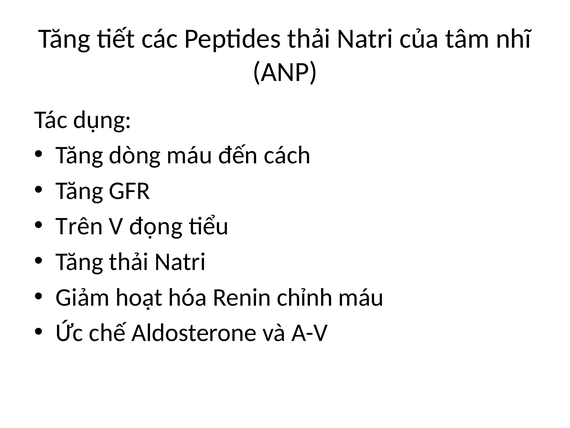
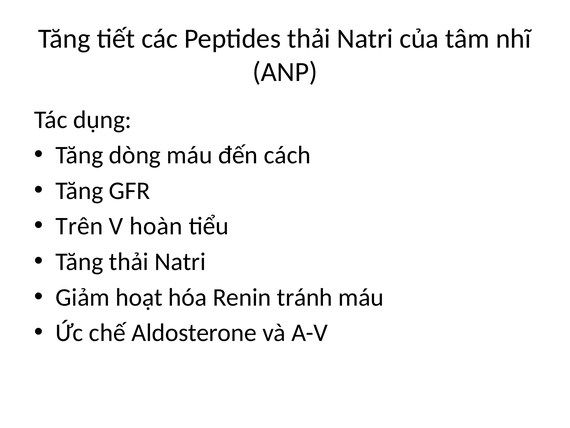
đọng: đọng -> hoàn
chỉnh: chỉnh -> tránh
